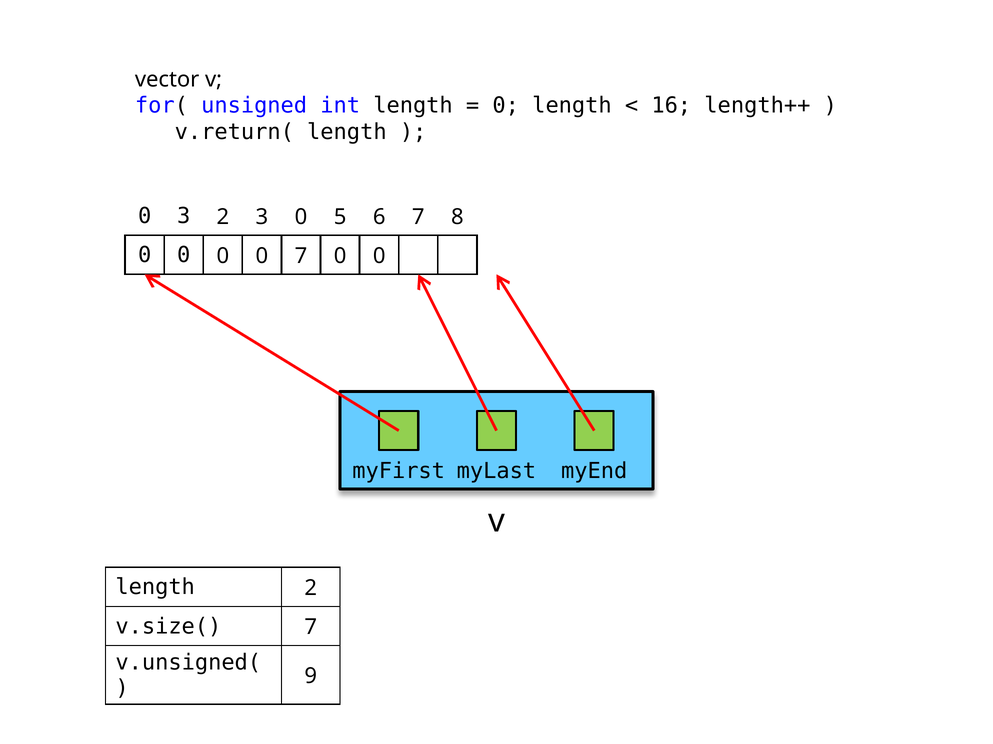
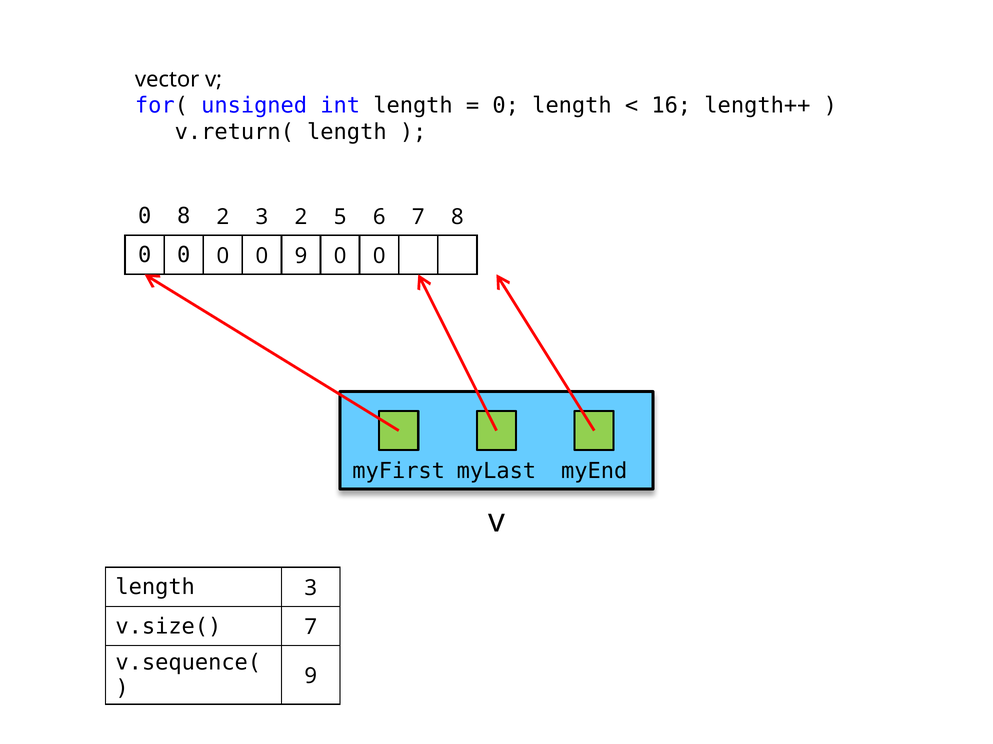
0 3: 3 -> 8
3 0: 0 -> 2
0 7: 7 -> 9
length 2: 2 -> 3
v.unsigned(: v.unsigned( -> v.sequence(
